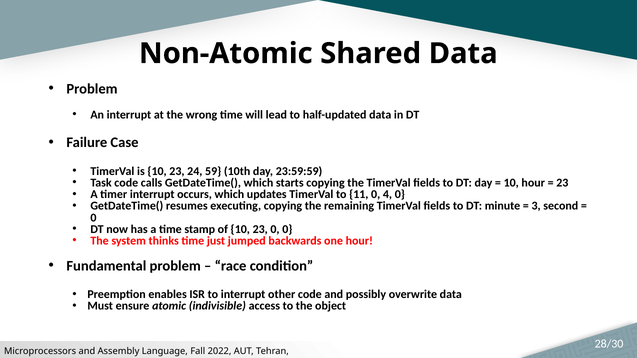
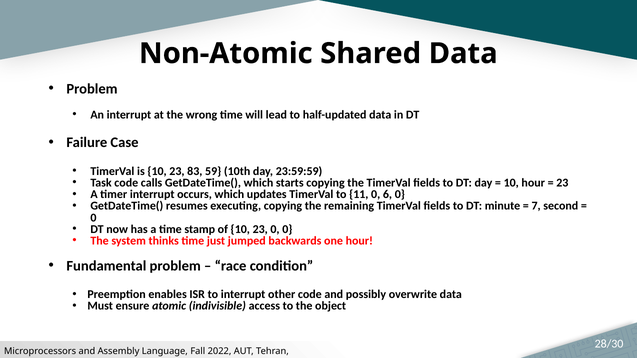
24: 24 -> 83
4: 4 -> 6
3: 3 -> 7
